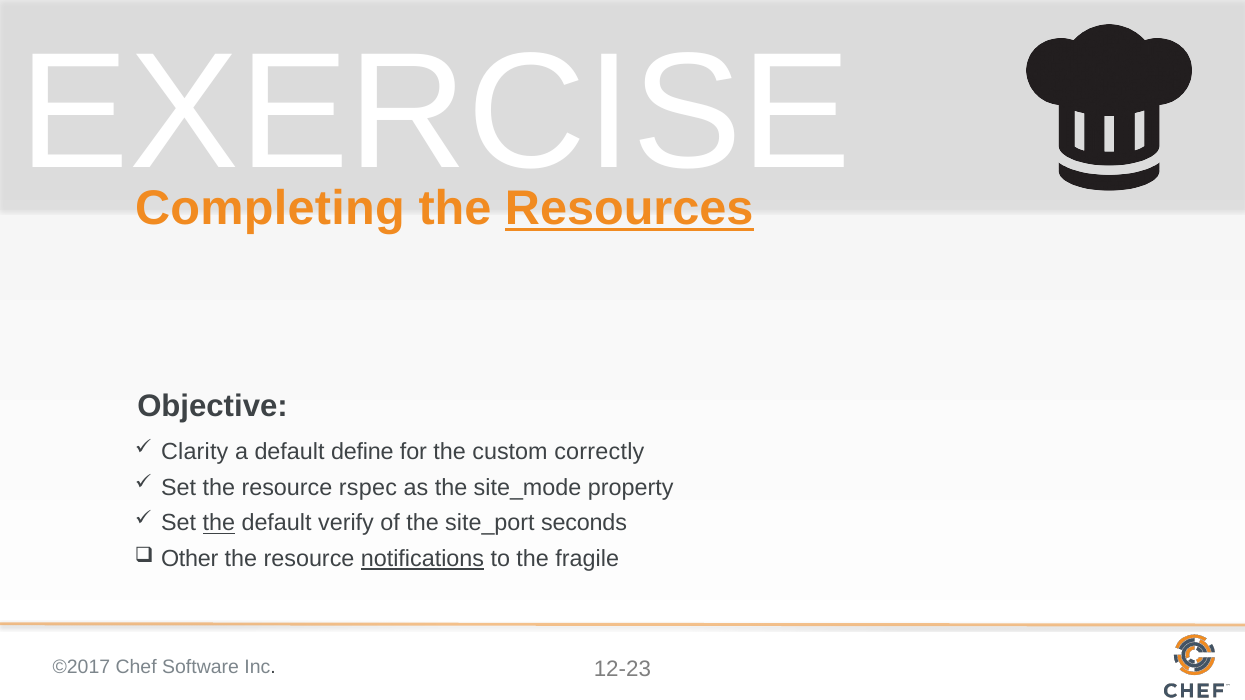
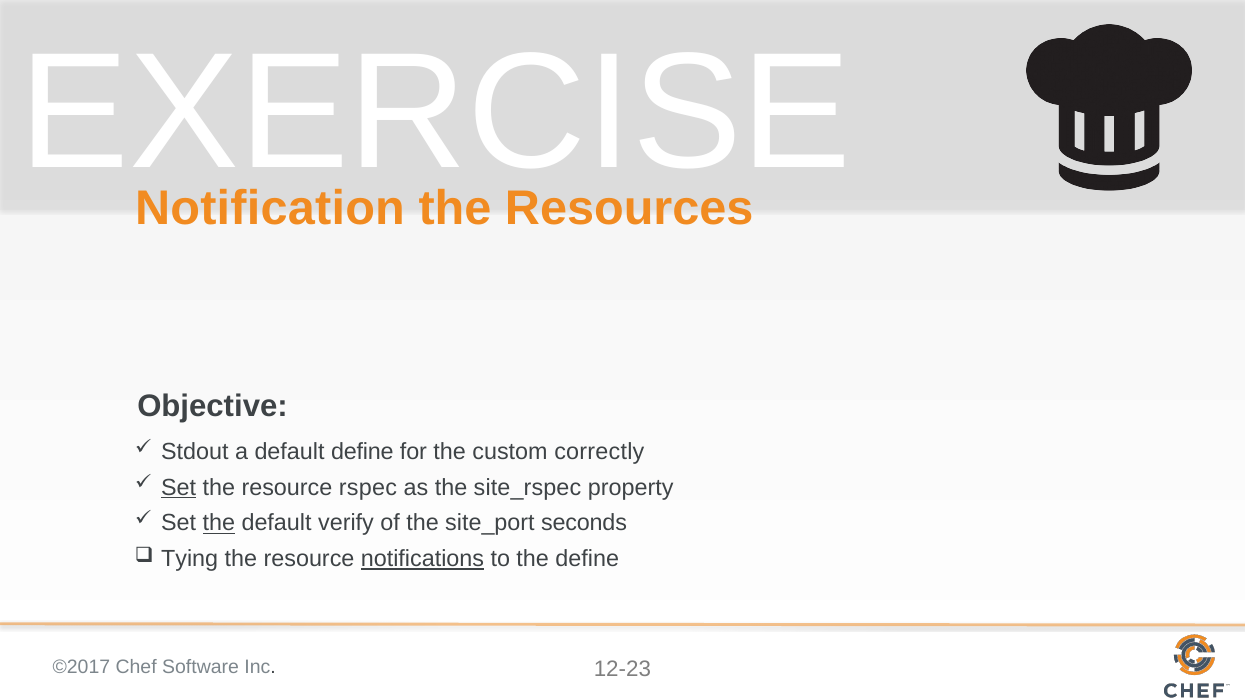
Completing: Completing -> Notification
Resources underline: present -> none
Clarity: Clarity -> Stdout
Set at (179, 488) underline: none -> present
site_mode: site_mode -> site_rspec
Other: Other -> Tying
the fragile: fragile -> define
